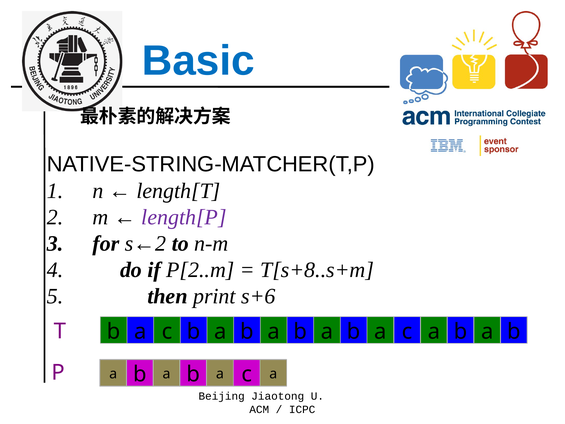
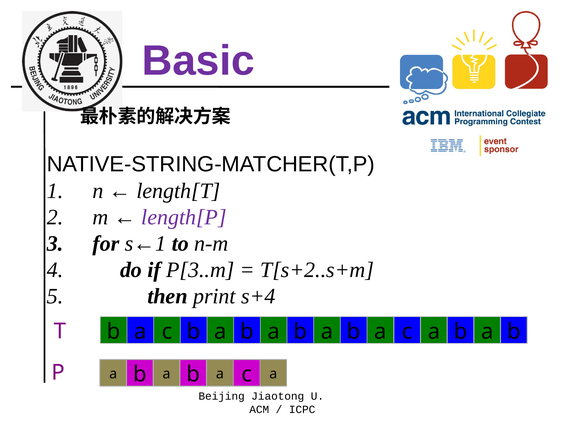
Basic colour: blue -> purple
s←2: s←2 -> s←1
P[2..m: P[2..m -> P[3..m
T[s+8..s+m: T[s+8..s+m -> T[s+2..s+m
s+6: s+6 -> s+4
